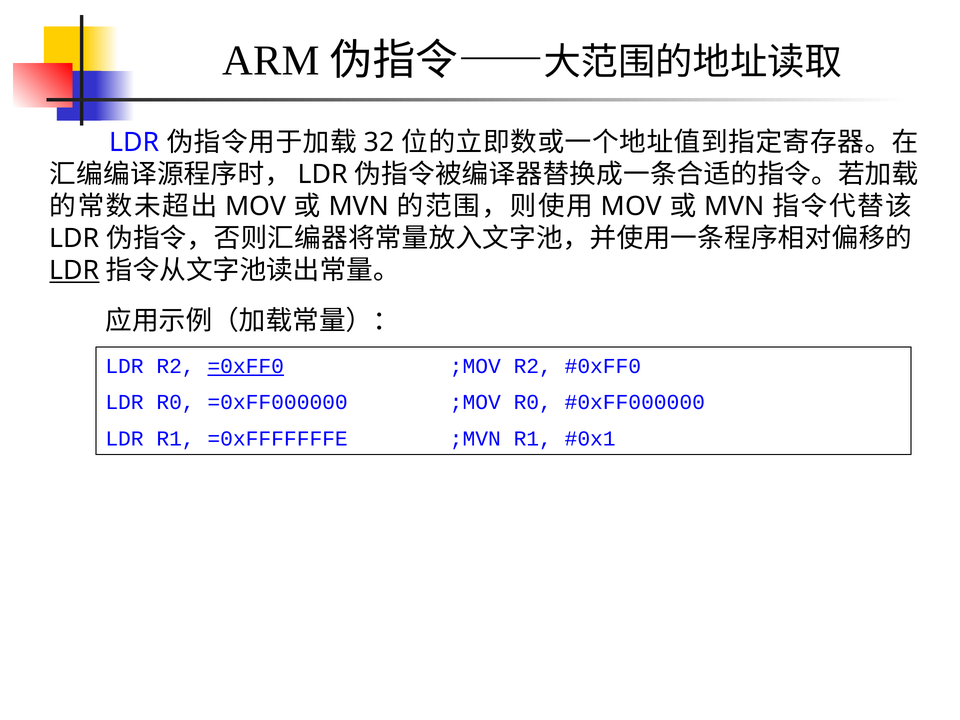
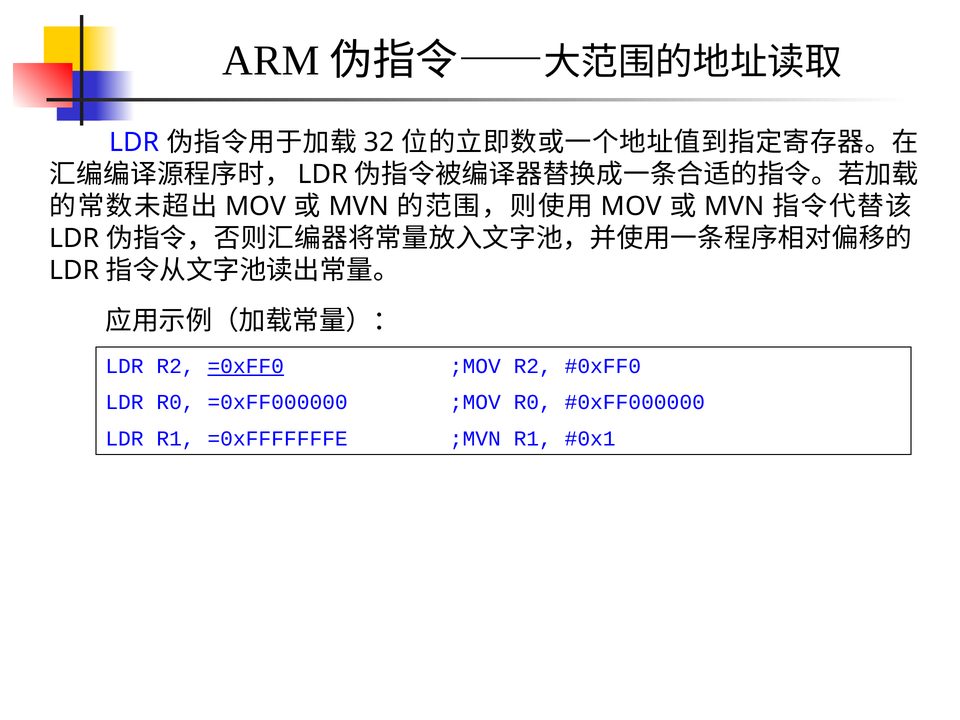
LDR at (74, 271) underline: present -> none
